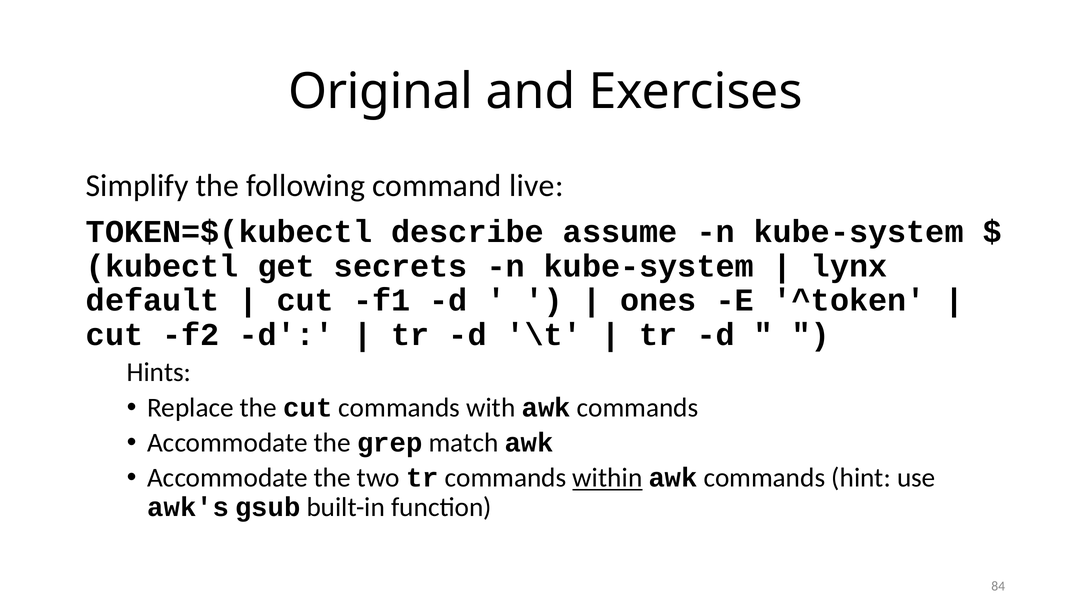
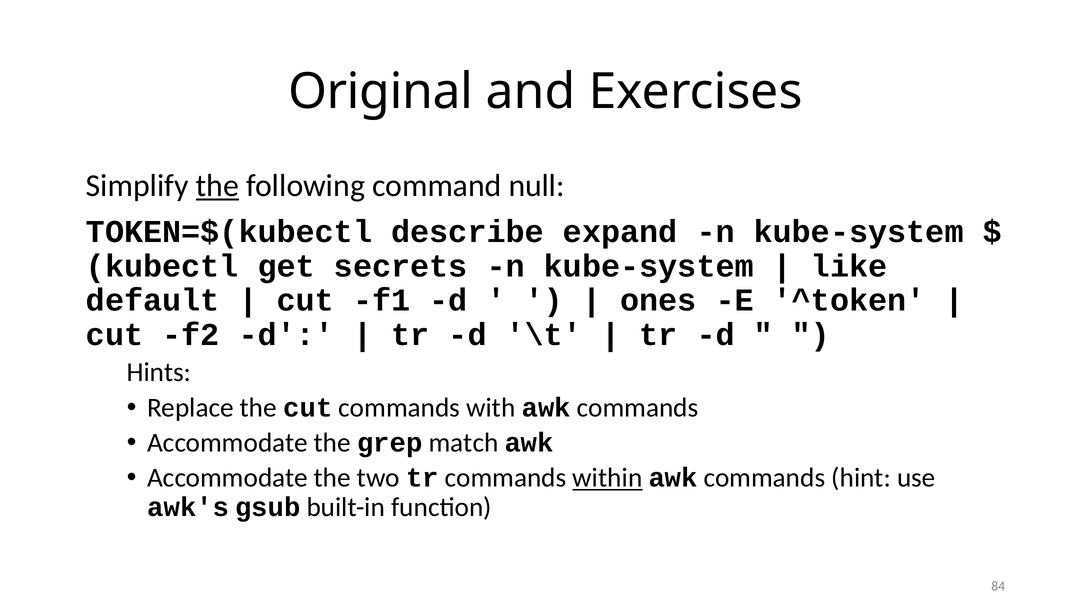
the at (217, 186) underline: none -> present
live: live -> null
assume: assume -> expand
lynx: lynx -> like
